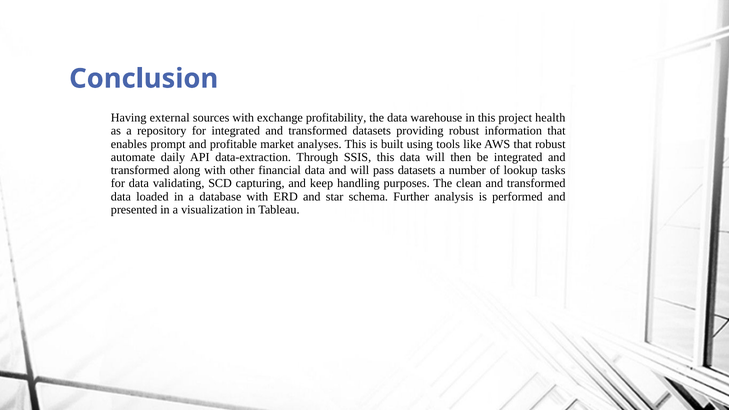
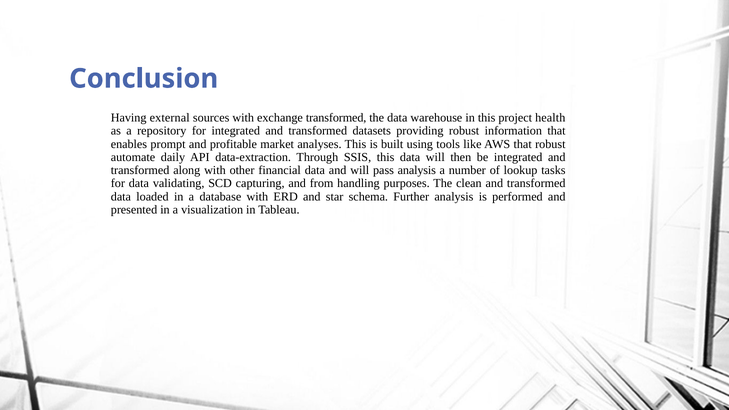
exchange profitability: profitability -> transformed
pass datasets: datasets -> analysis
keep: keep -> from
